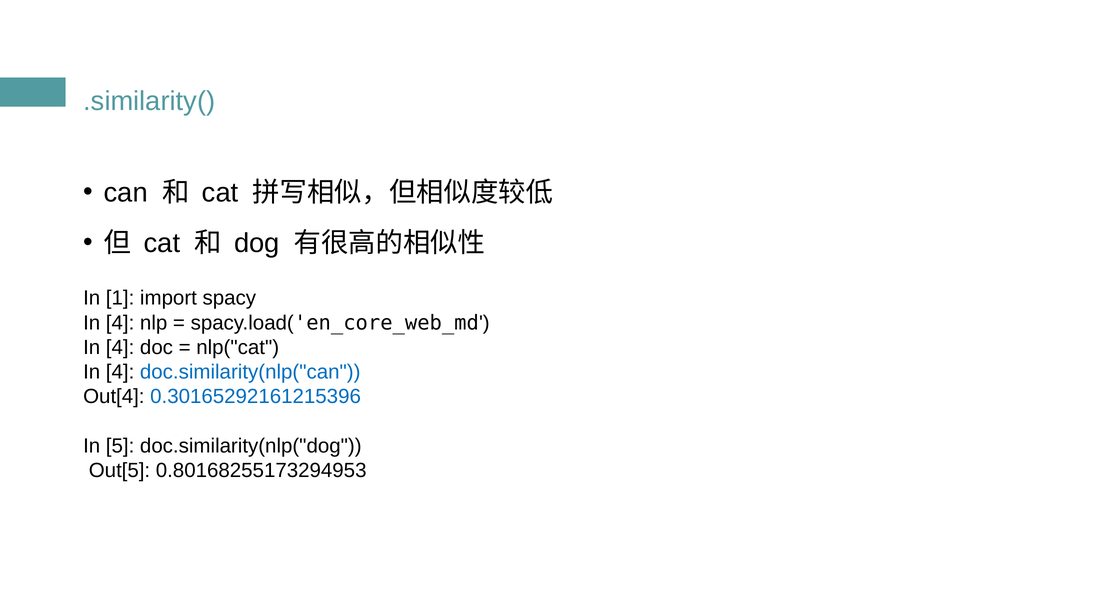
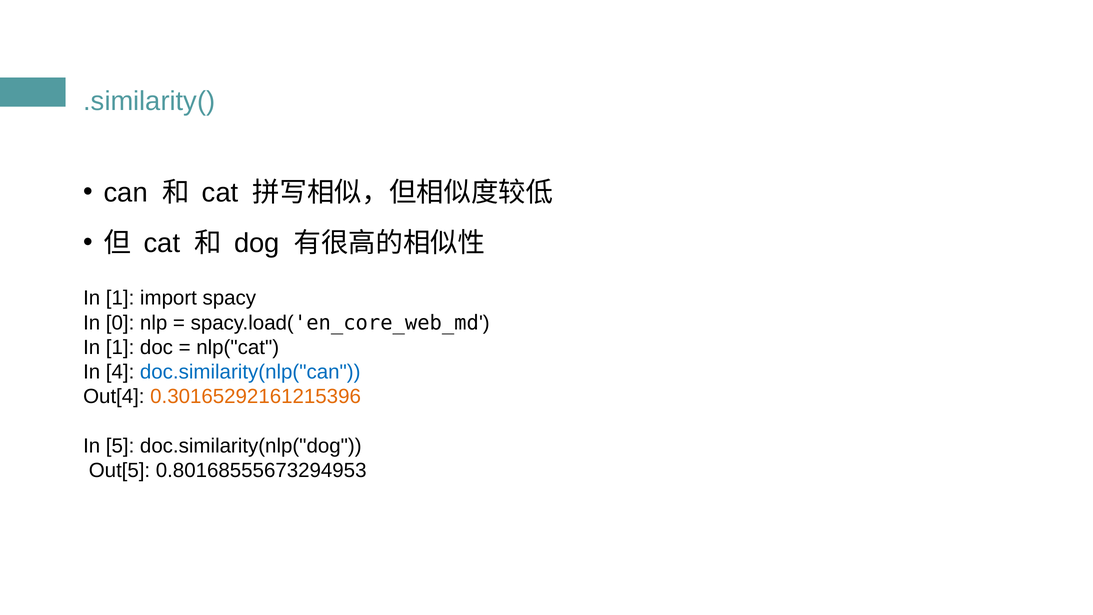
4 at (120, 323): 4 -> 0
4 at (120, 347): 4 -> 1
0.30165292161215396 colour: blue -> orange
0.80168255173294953: 0.80168255173294953 -> 0.80168555673294953
